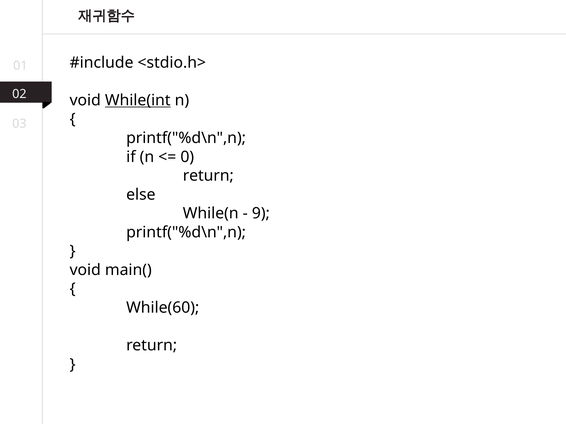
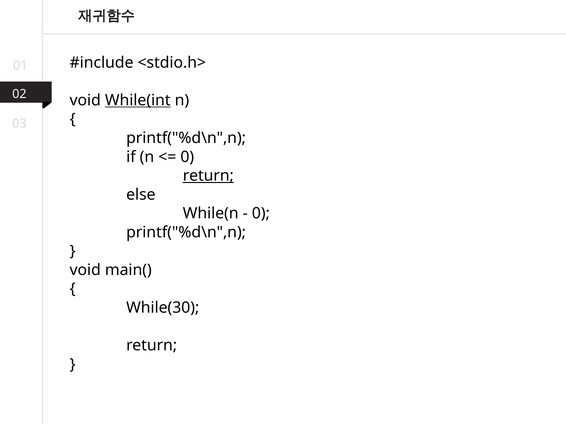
return at (208, 176) underline: none -> present
9 at (261, 214): 9 -> 0
While(60: While(60 -> While(30
